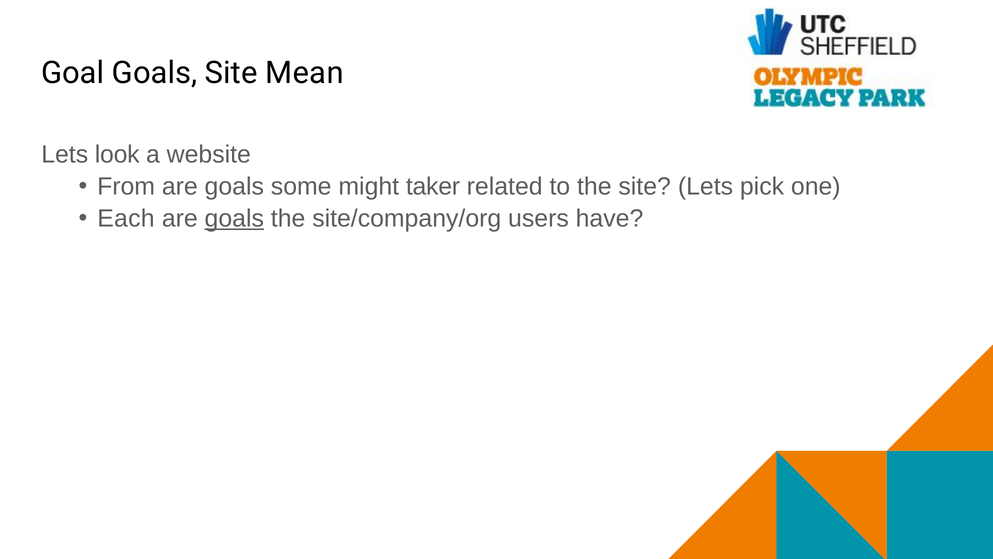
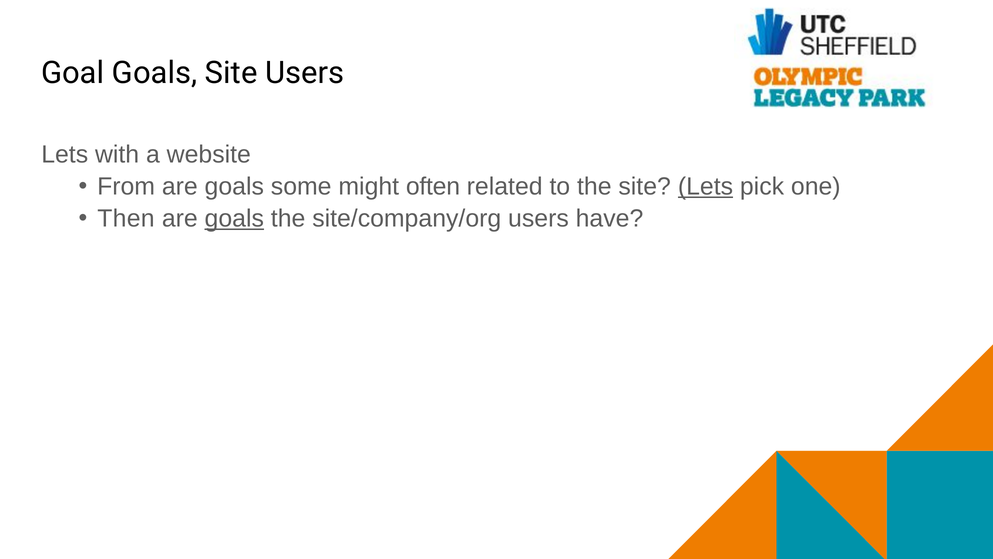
Site Mean: Mean -> Users
look: look -> with
taker: taker -> often
Lets at (706, 186) underline: none -> present
Each: Each -> Then
